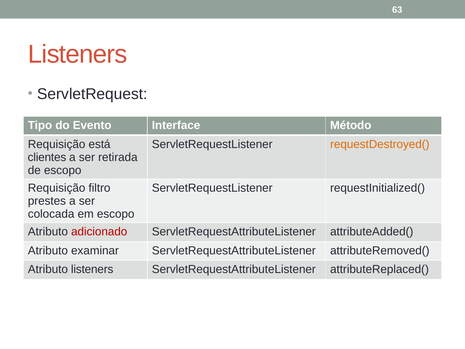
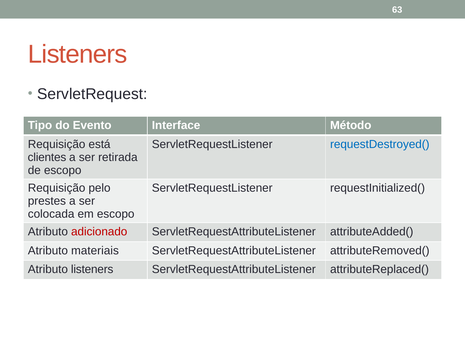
requestDestroyed( colour: orange -> blue
filtro: filtro -> pelo
examinar: examinar -> materiais
